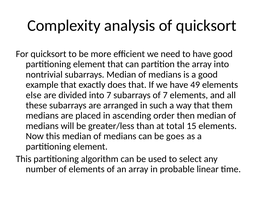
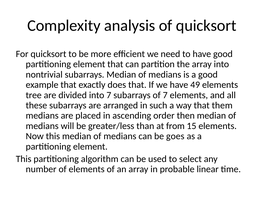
else: else -> tree
total: total -> from
